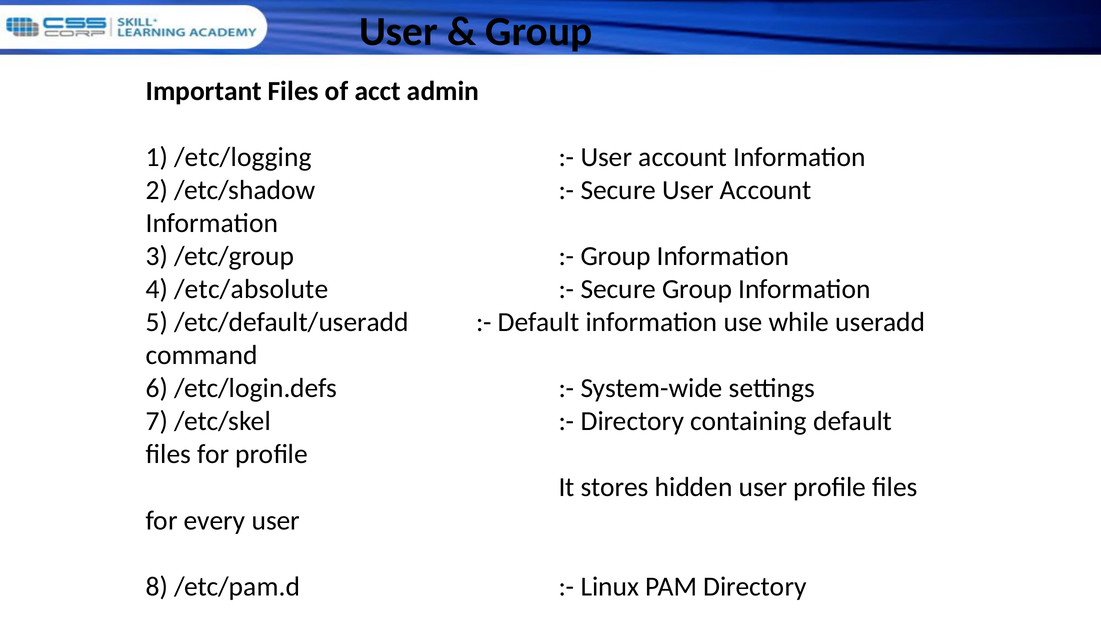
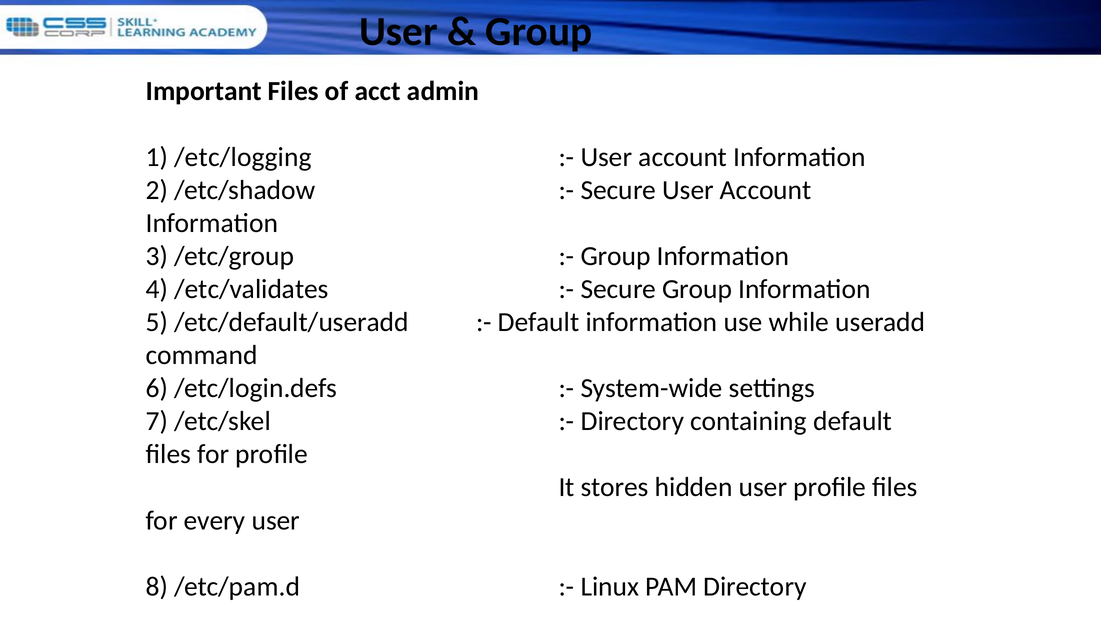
/etc/absolute: /etc/absolute -> /etc/validates
